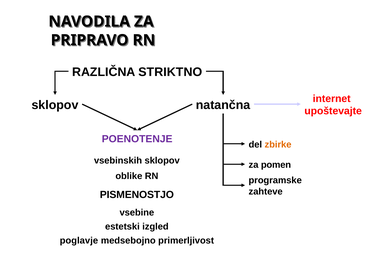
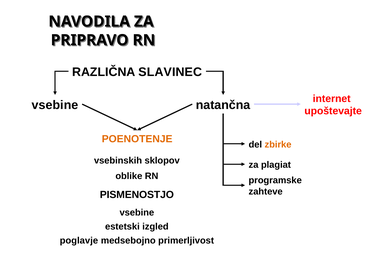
STRIKTNO: STRIKTNO -> SLAVINEC
sklopov at (55, 105): sklopov -> vsebine
POENOTENJE colour: purple -> orange
pomen: pomen -> plagiat
